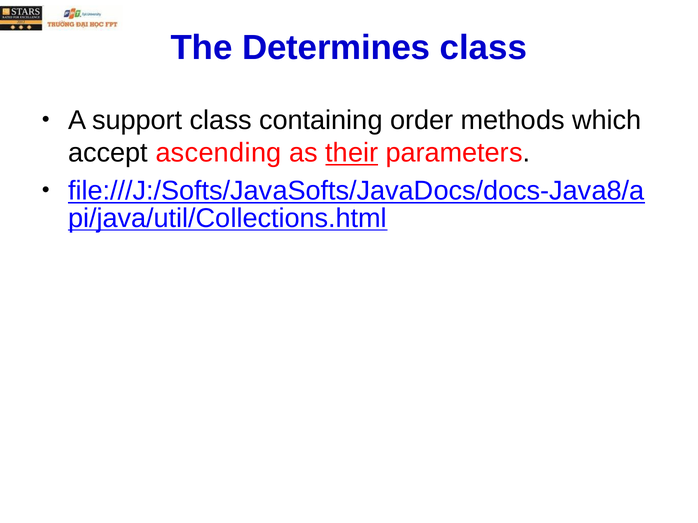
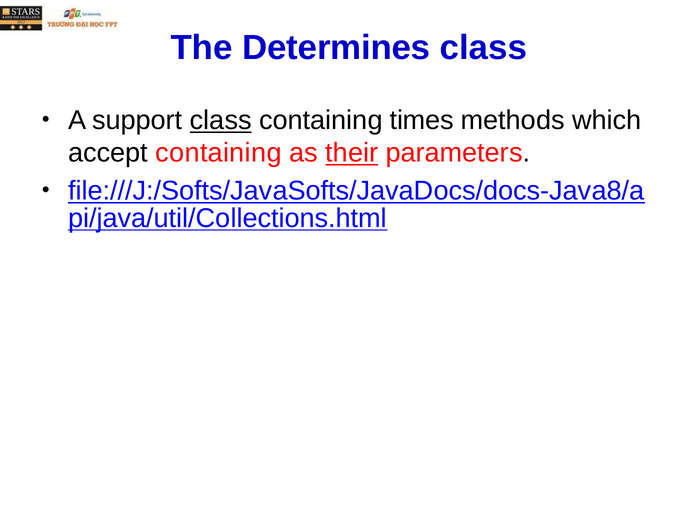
class at (221, 121) underline: none -> present
order: order -> times
accept ascending: ascending -> containing
